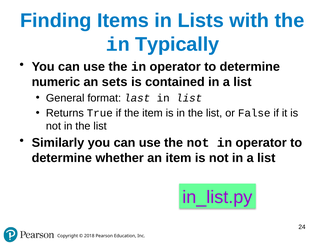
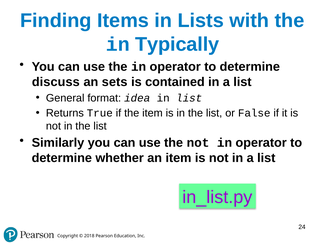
numeric: numeric -> discuss
last: last -> idea
